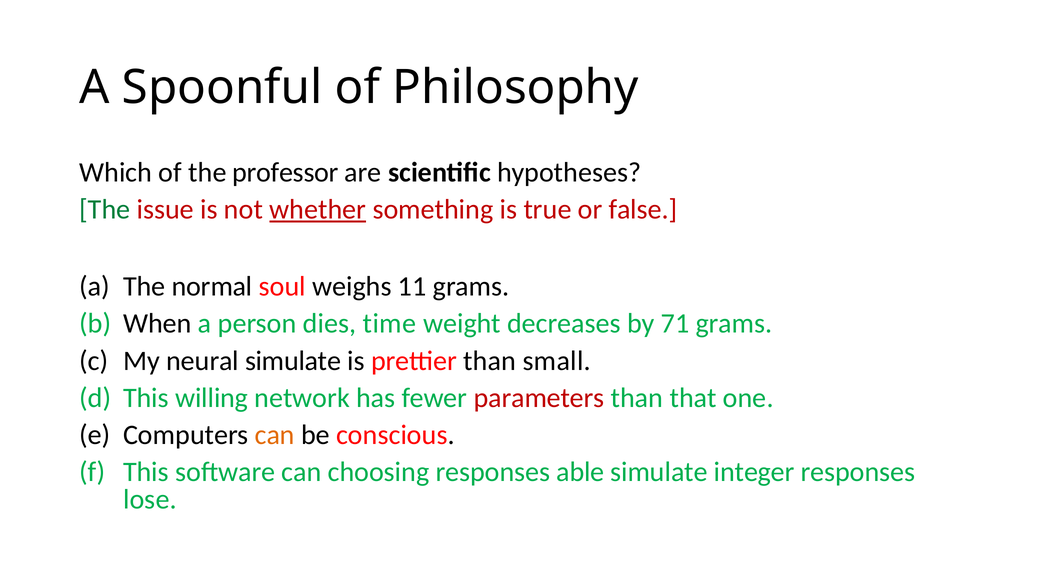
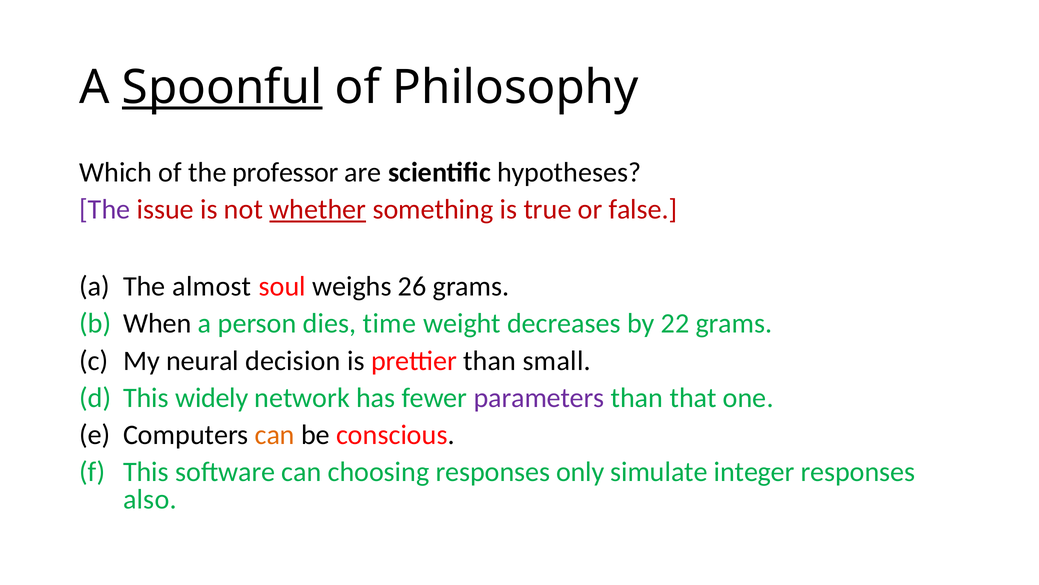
Spoonful underline: none -> present
The at (105, 209) colour: green -> purple
normal: normal -> almost
11: 11 -> 26
71: 71 -> 22
neural simulate: simulate -> decision
willing: willing -> widely
parameters colour: red -> purple
able: able -> only
lose: lose -> also
